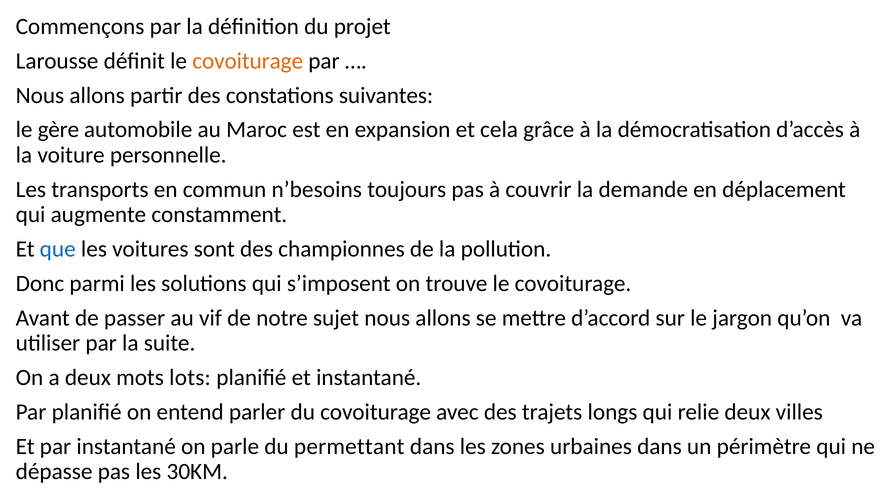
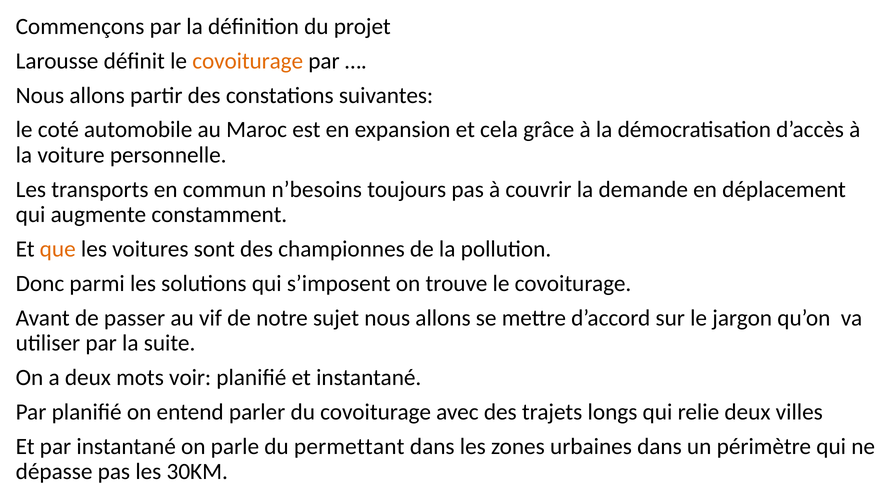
gère: gère -> coté
que colour: blue -> orange
lots: lots -> voir
